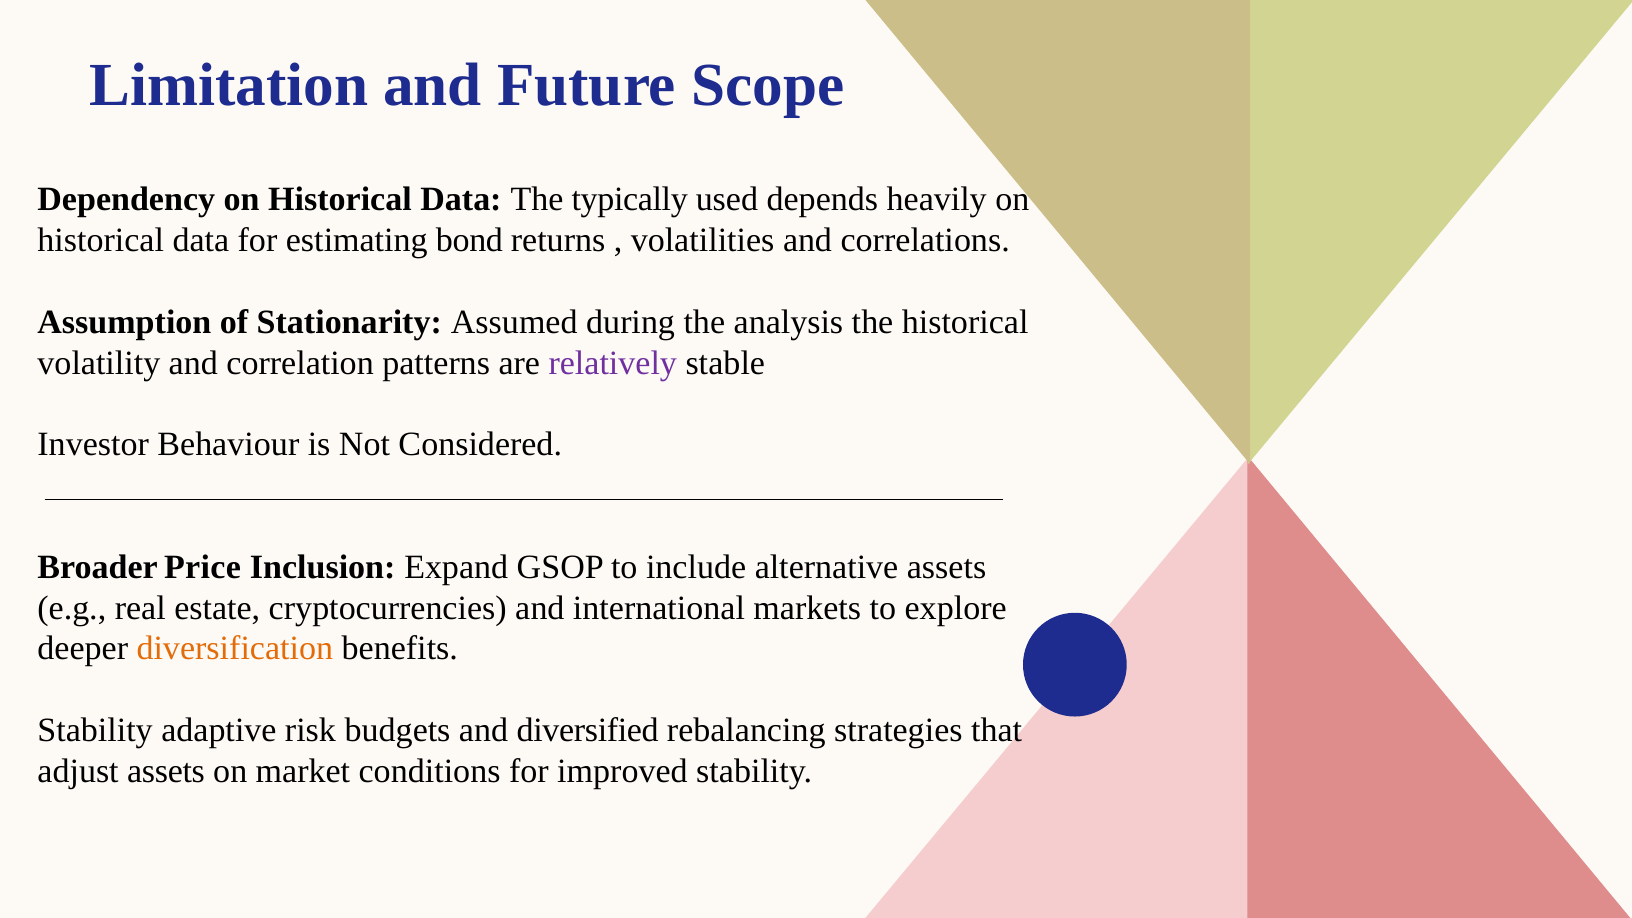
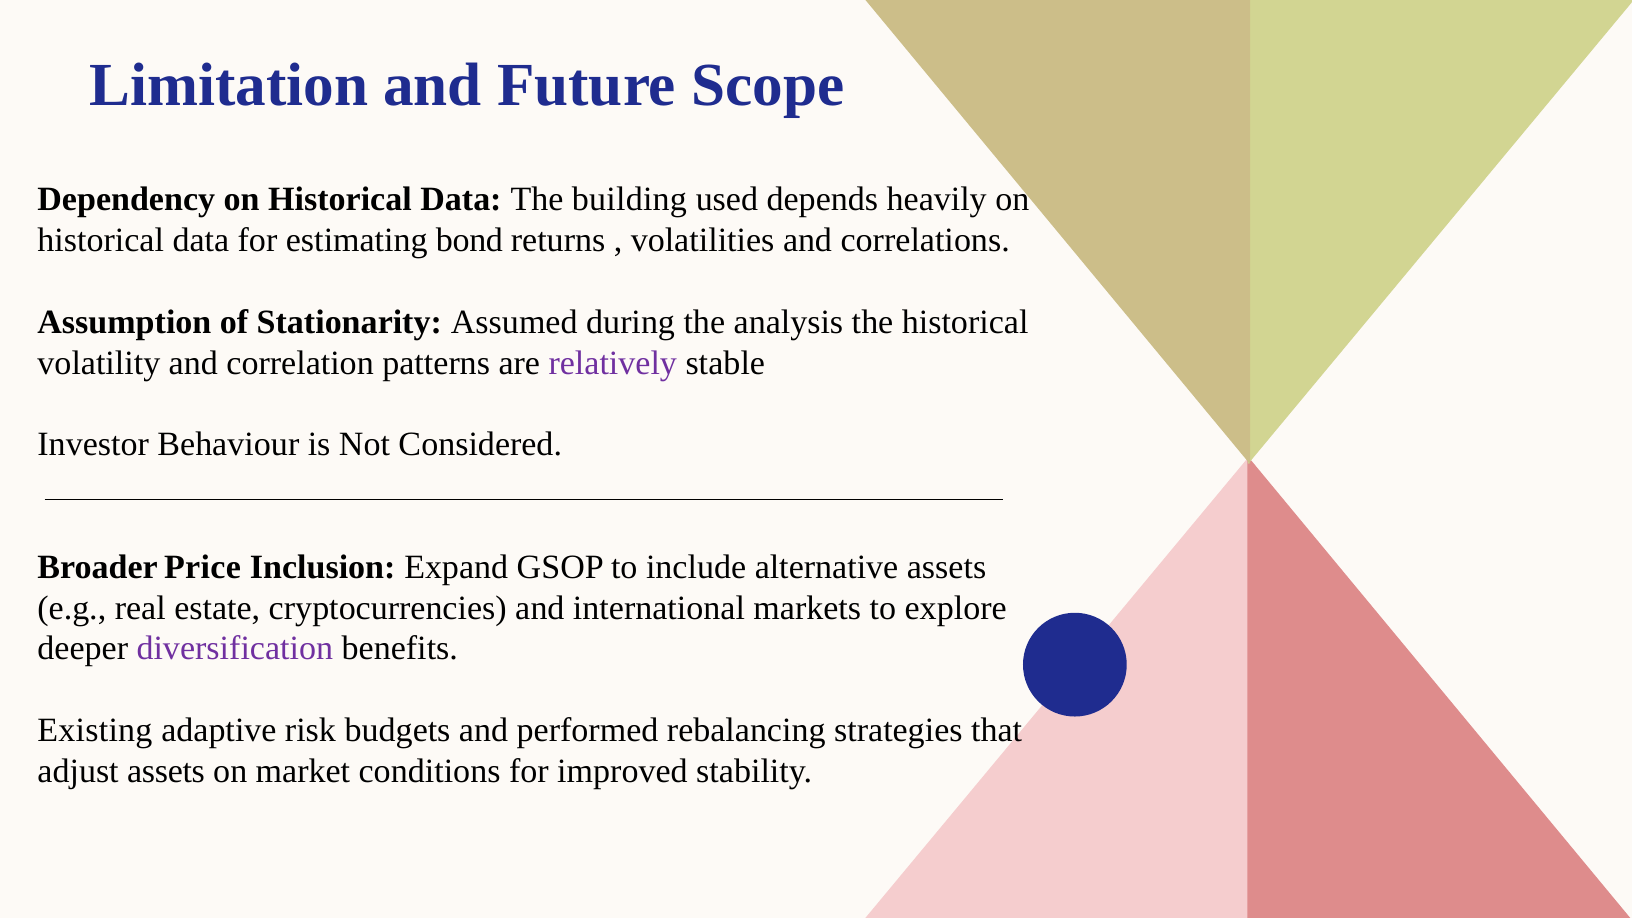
typically: typically -> building
diversification colour: orange -> purple
Stability at (95, 730): Stability -> Existing
diversified: diversified -> performed
